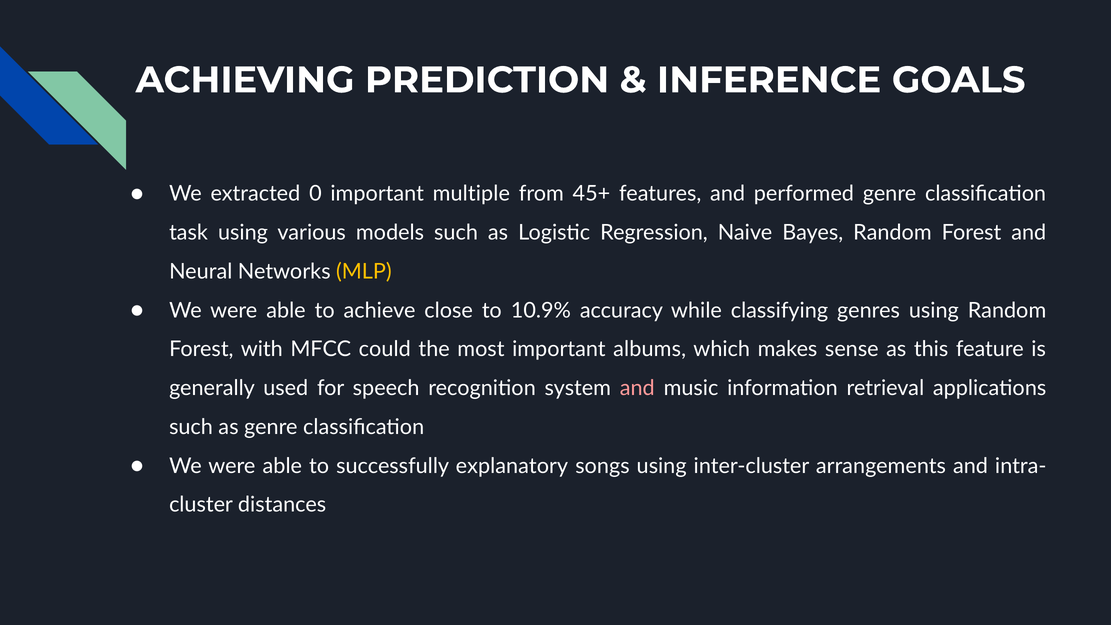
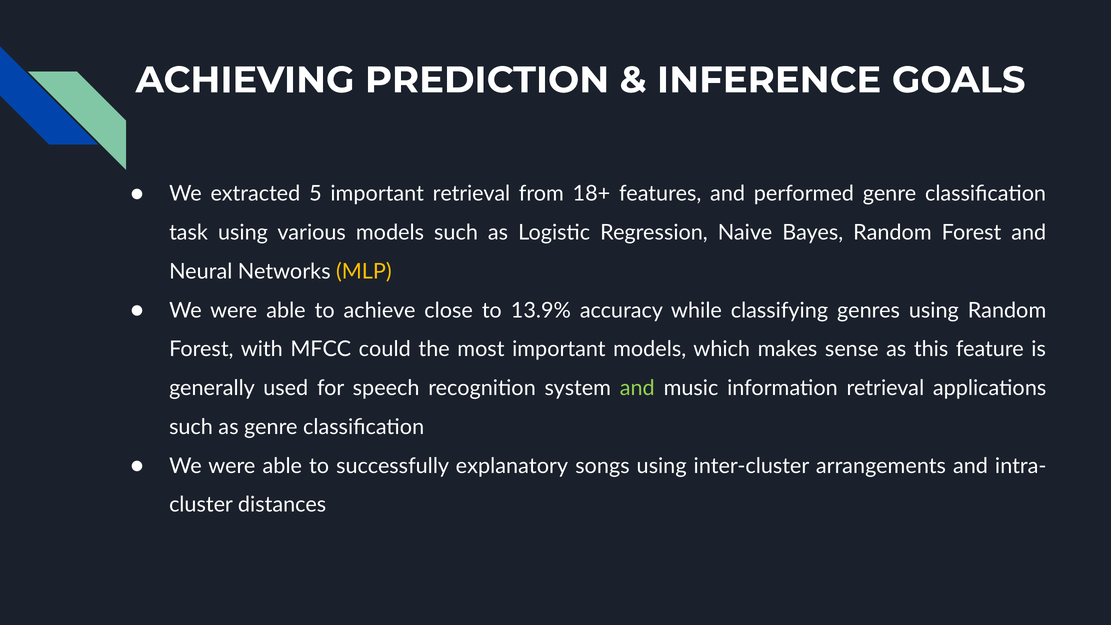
0: 0 -> 5
important multiple: multiple -> retrieval
45+: 45+ -> 18+
10.9%: 10.9% -> 13.9%
important albums: albums -> models
and at (637, 388) colour: pink -> light green
